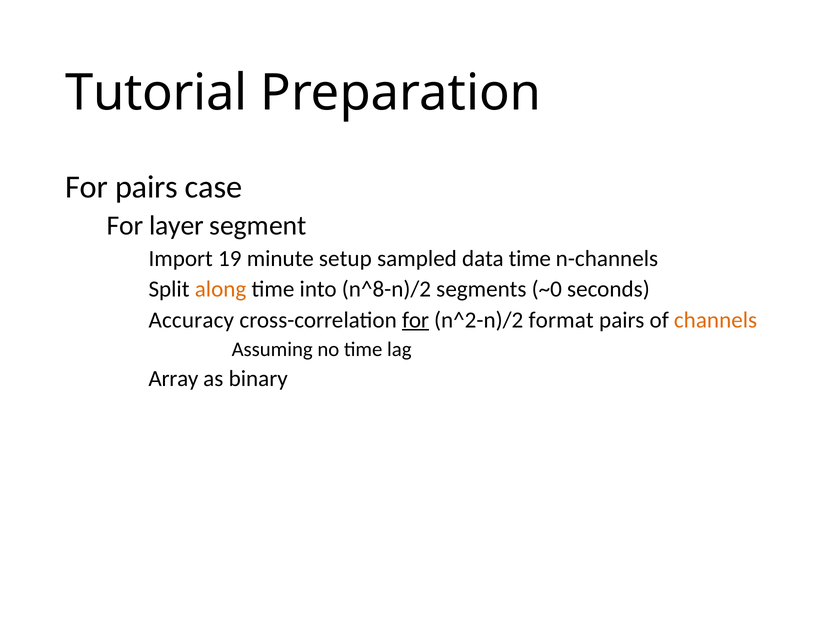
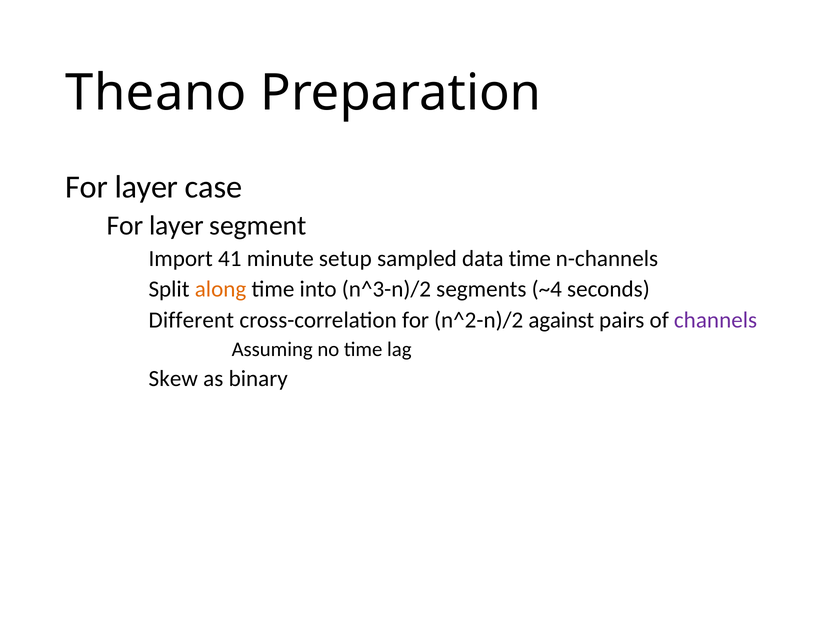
Tutorial: Tutorial -> Theano
pairs at (146, 187): pairs -> layer
19: 19 -> 41
n^8-n)/2: n^8-n)/2 -> n^3-n)/2
~0: ~0 -> ~4
Accuracy: Accuracy -> Different
for at (415, 320) underline: present -> none
format: format -> against
channels colour: orange -> purple
Array: Array -> Skew
